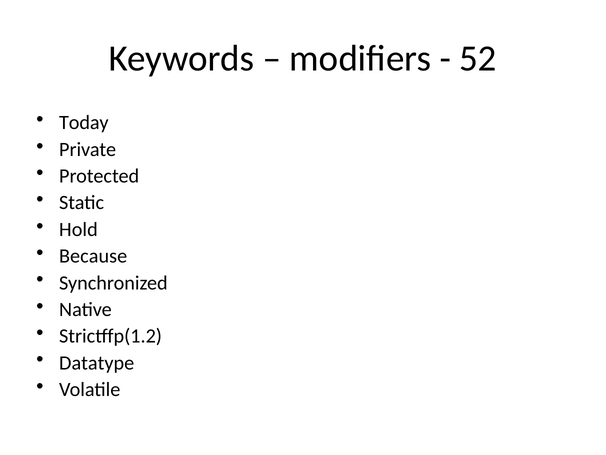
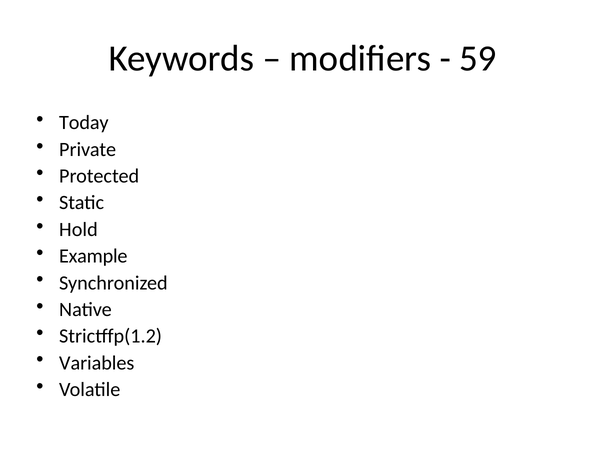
52: 52 -> 59
Because: Because -> Example
Datatype: Datatype -> Variables
